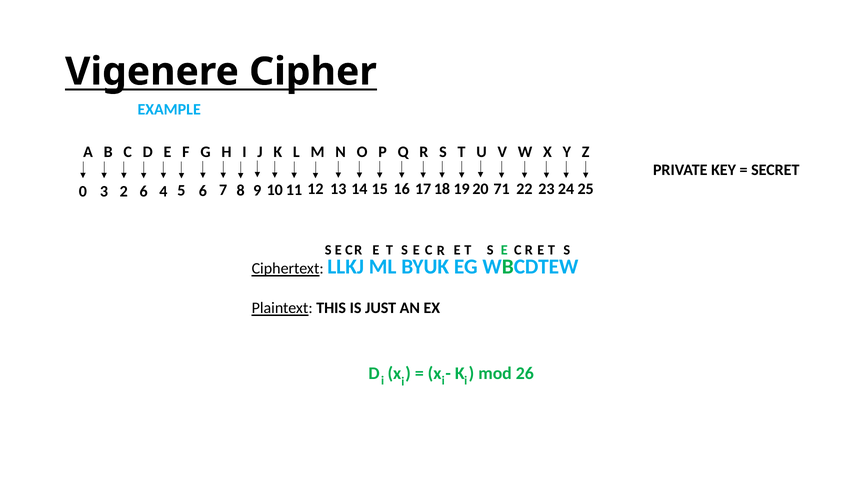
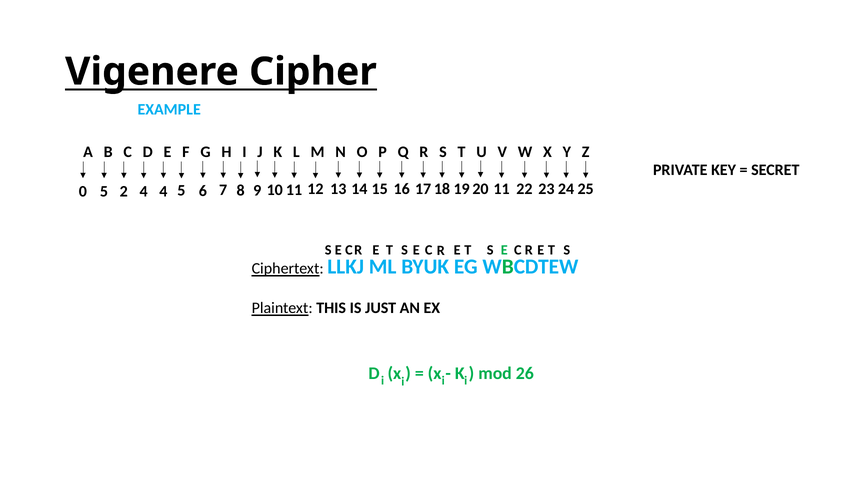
0 3: 3 -> 5
2 6: 6 -> 4
71: 71 -> 11
